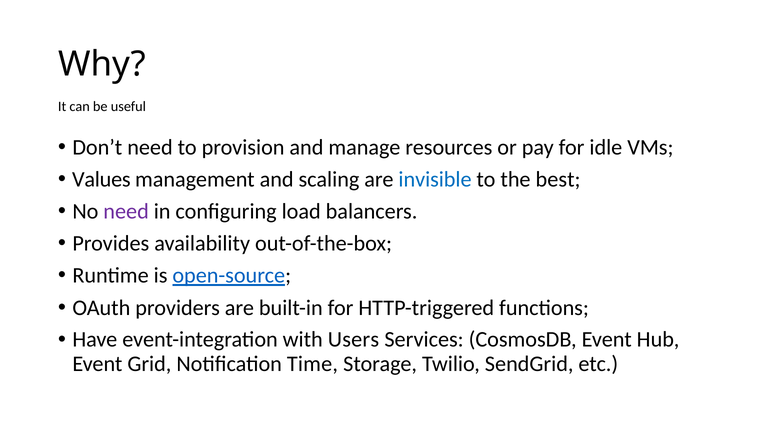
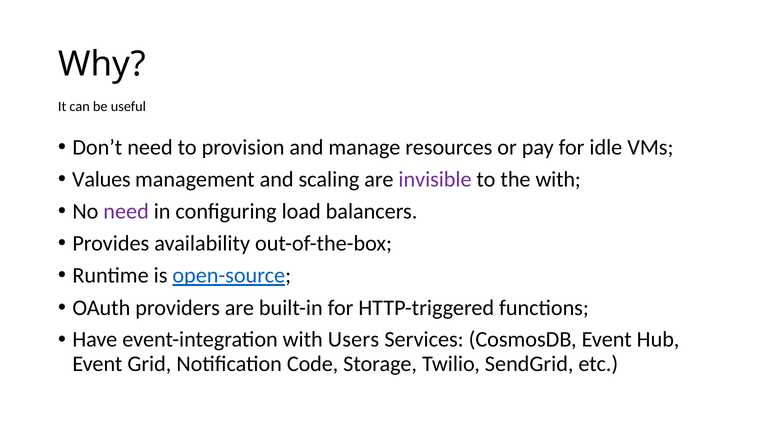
invisible colour: blue -> purple
the best: best -> with
Time: Time -> Code
